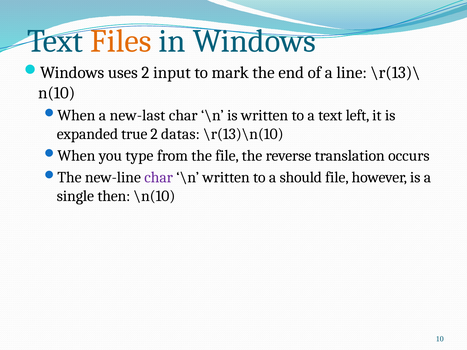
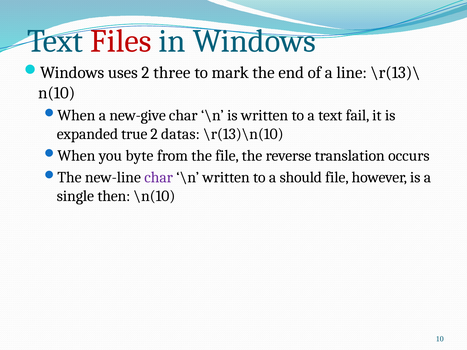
Files colour: orange -> red
input: input -> three
new-last: new-last -> new-give
left: left -> fail
type: type -> byte
